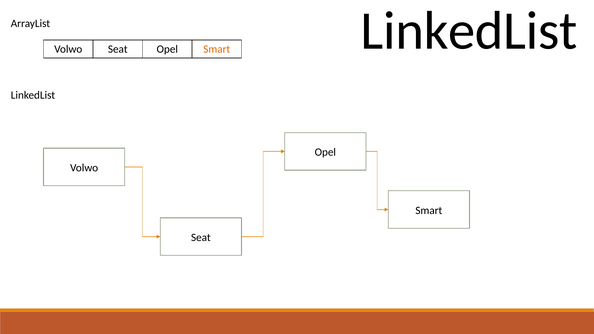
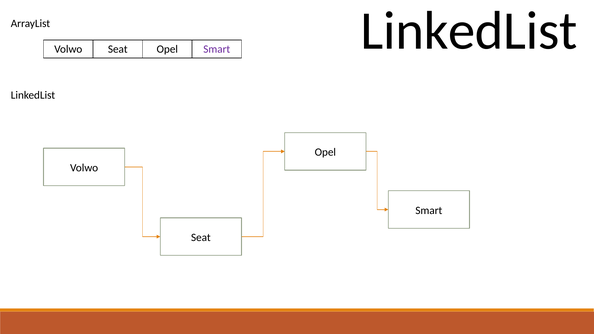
Smart at (217, 49) colour: orange -> purple
